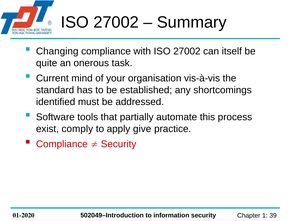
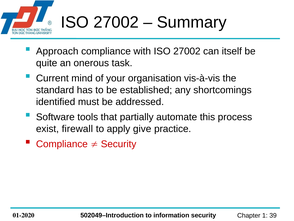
Changing: Changing -> Approach
comply: comply -> firewall
